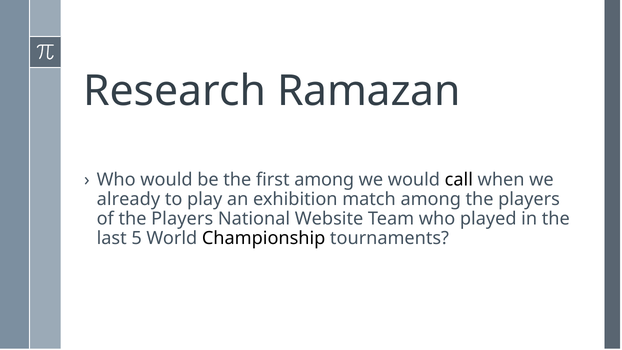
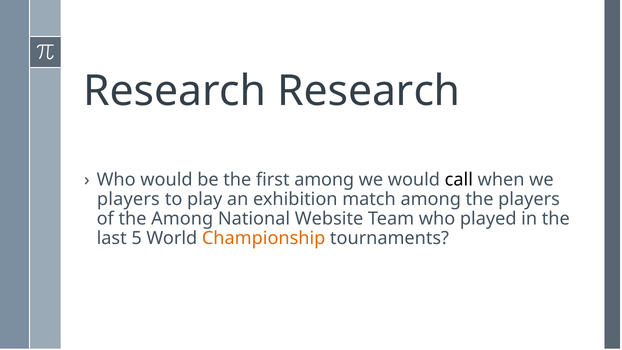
Research Ramazan: Ramazan -> Research
already at (128, 199): already -> players
of the Players: Players -> Among
Championship colour: black -> orange
